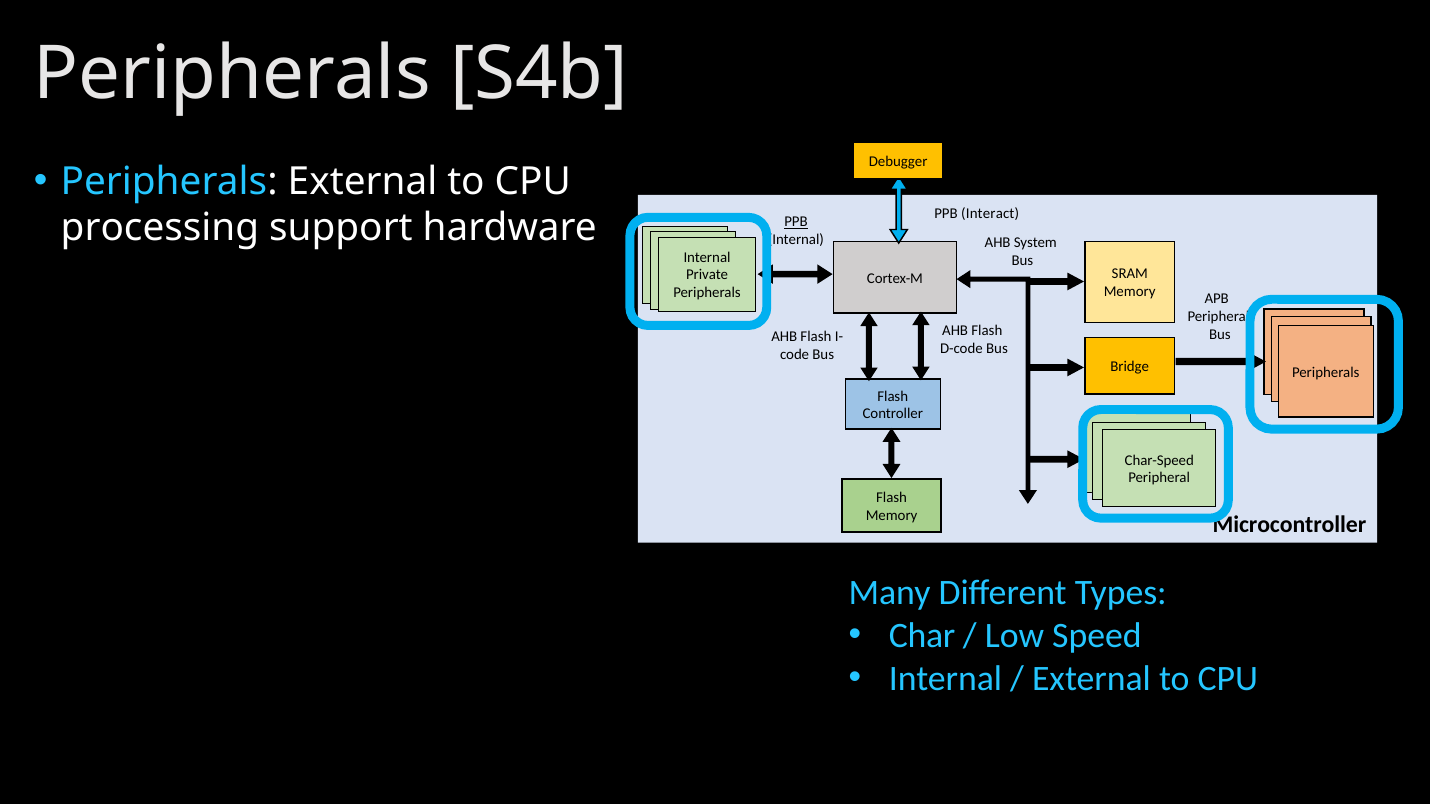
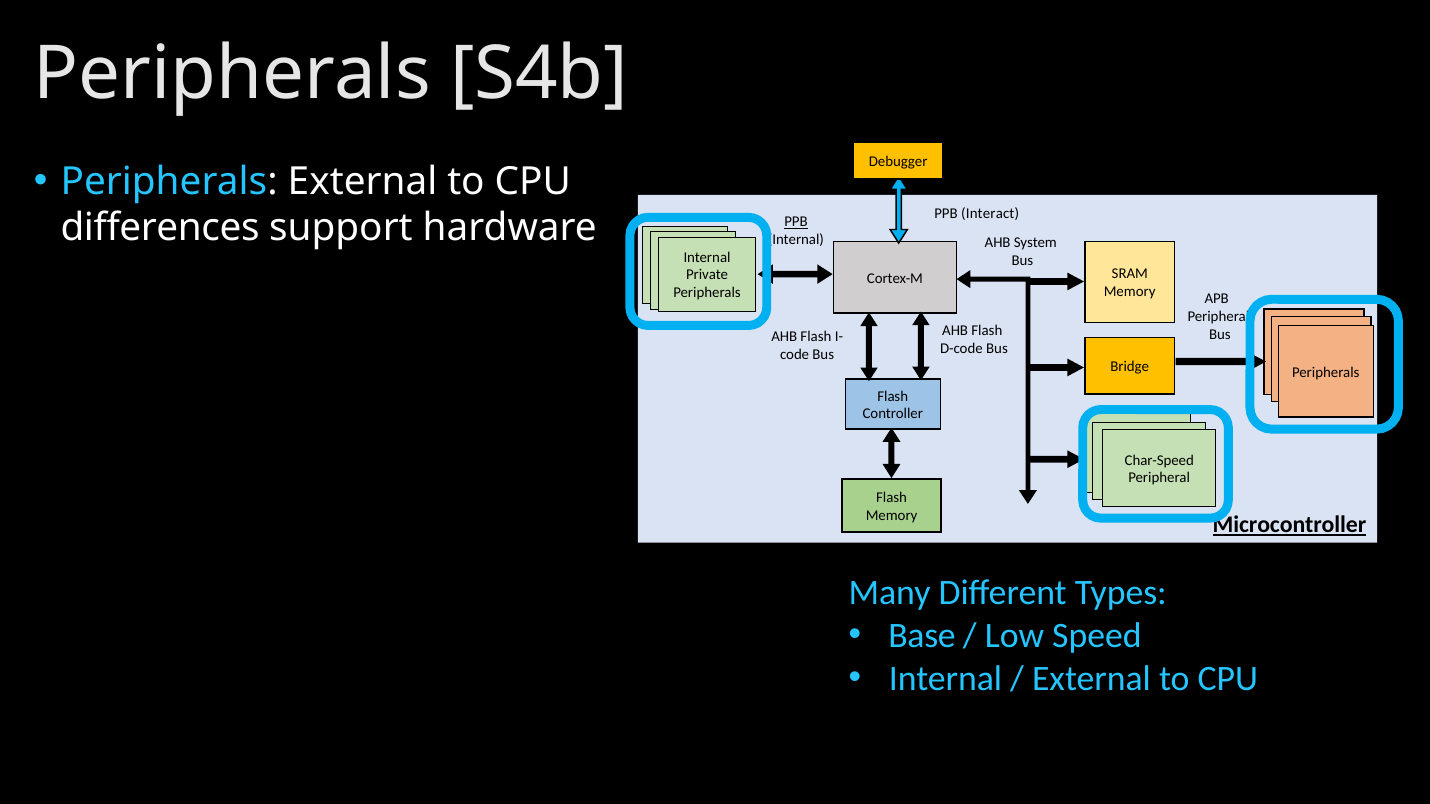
processing: processing -> differences
Microcontroller underline: none -> present
Char: Char -> Base
